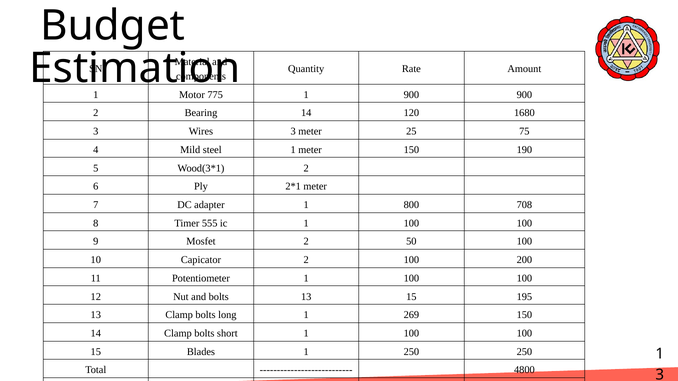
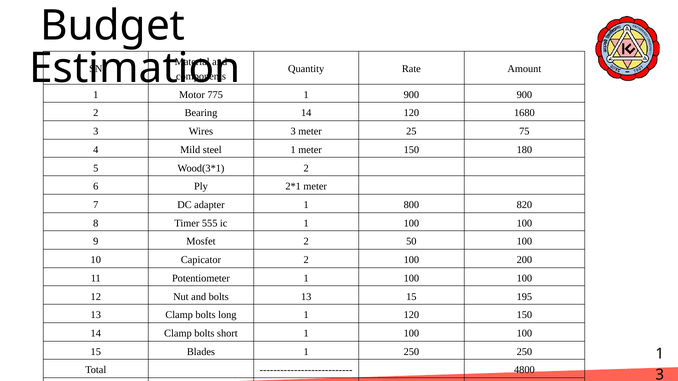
190: 190 -> 180
708: 708 -> 820
1 269: 269 -> 120
